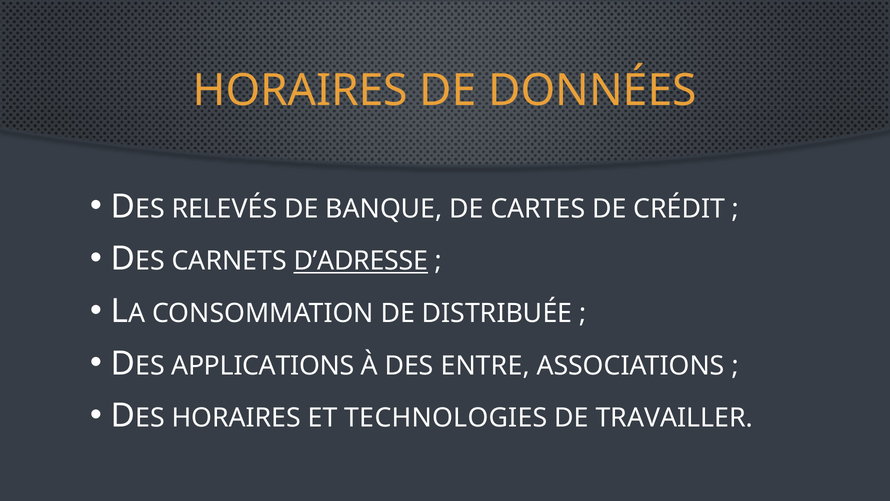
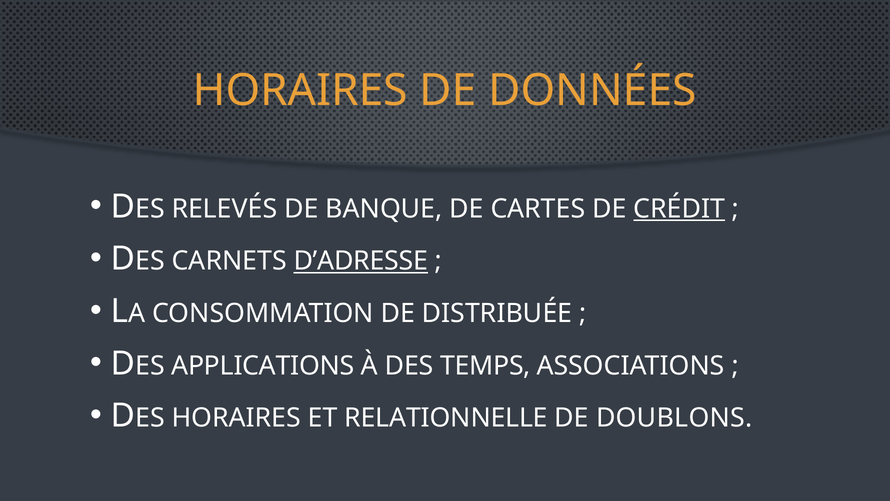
CRÉDIT underline: none -> present
ENTRE: ENTRE -> TEMPS
TECHNOLOGIES: TECHNOLOGIES -> RELATIONNELLE
TRAVAILLER: TRAVAILLER -> DOUBLONS
